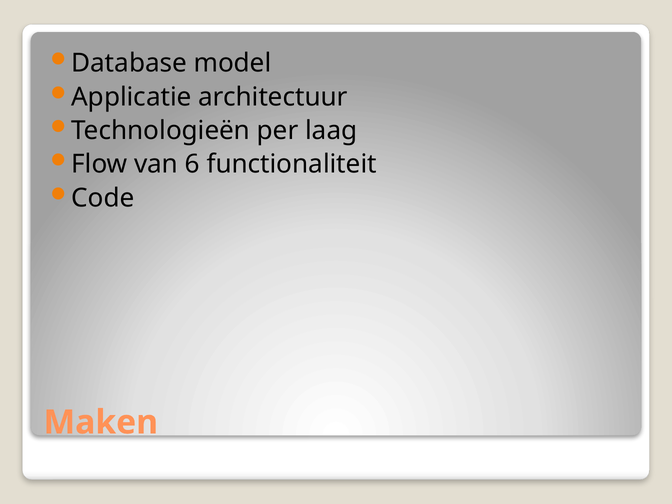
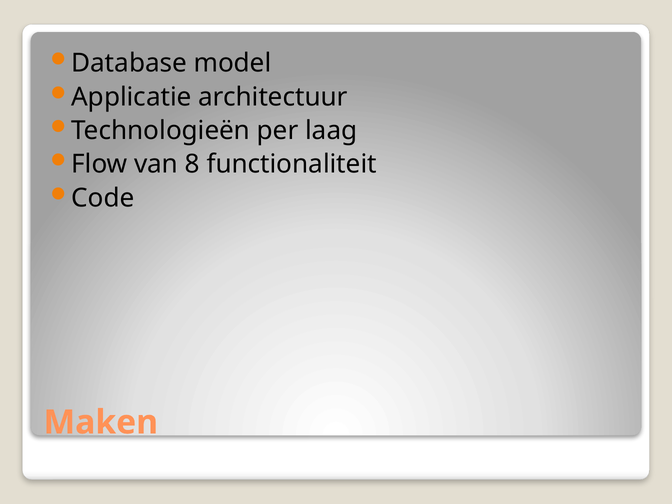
6: 6 -> 8
